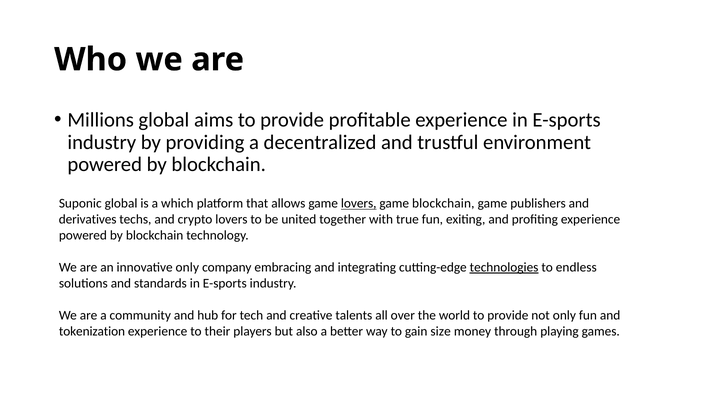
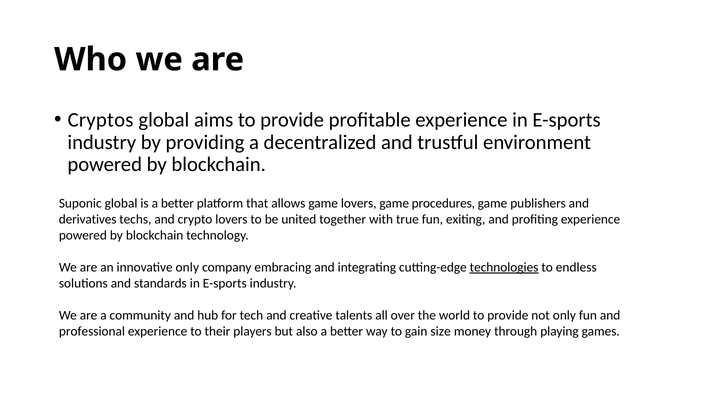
Millions: Millions -> Cryptos
is a which: which -> better
lovers at (359, 204) underline: present -> none
game blockchain: blockchain -> procedures
tokenization: tokenization -> professional
